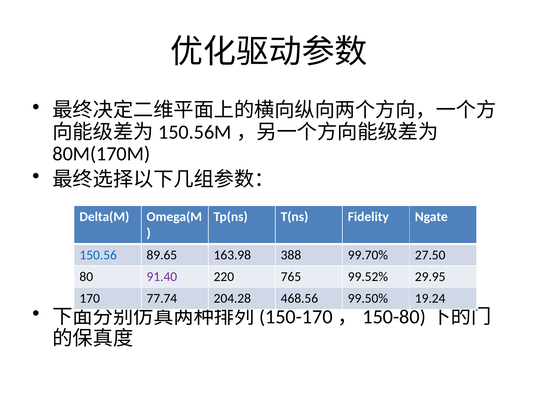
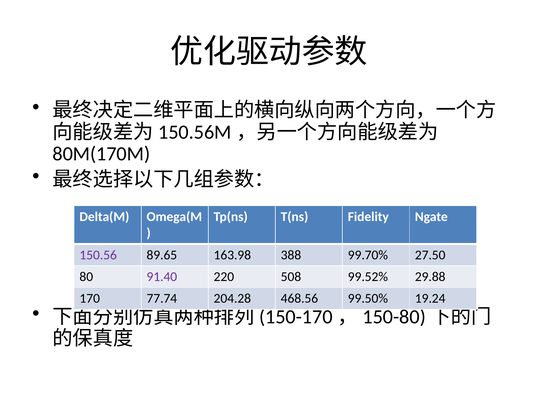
150.56 colour: blue -> purple
765: 765 -> 508
29.95: 29.95 -> 29.88
